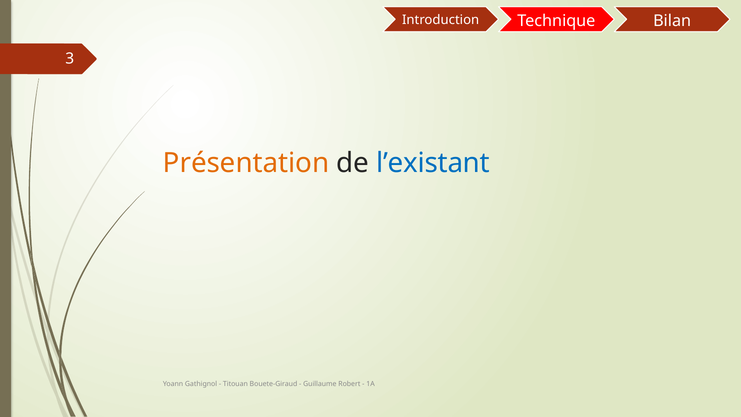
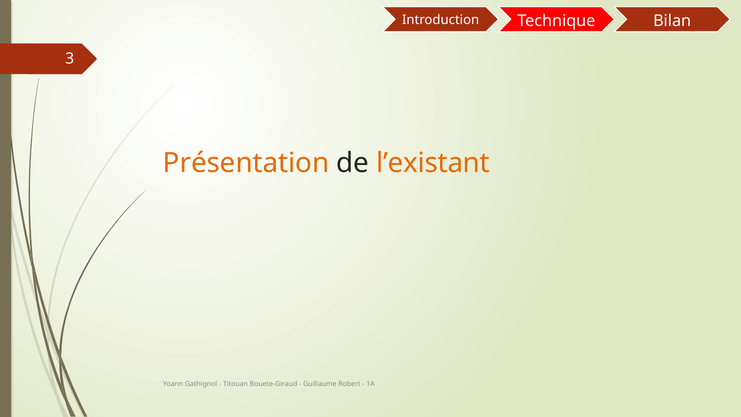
l’existant colour: blue -> orange
